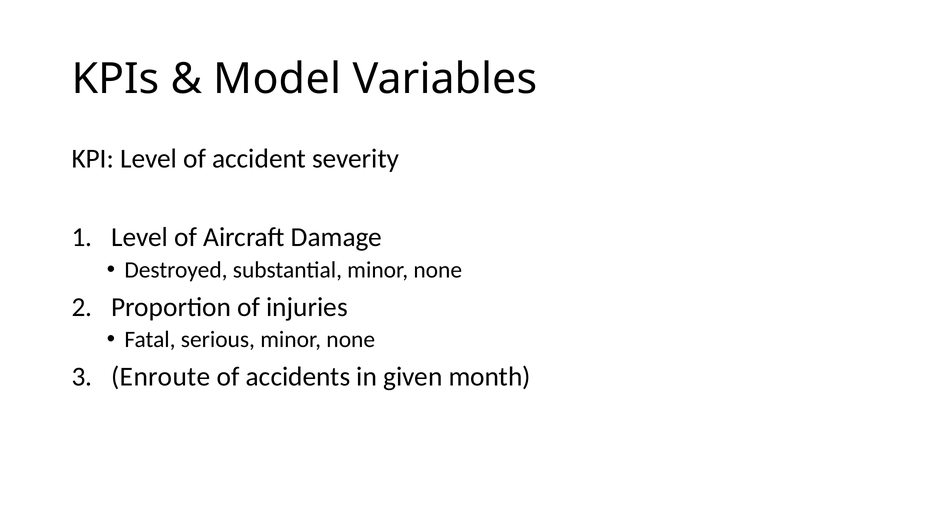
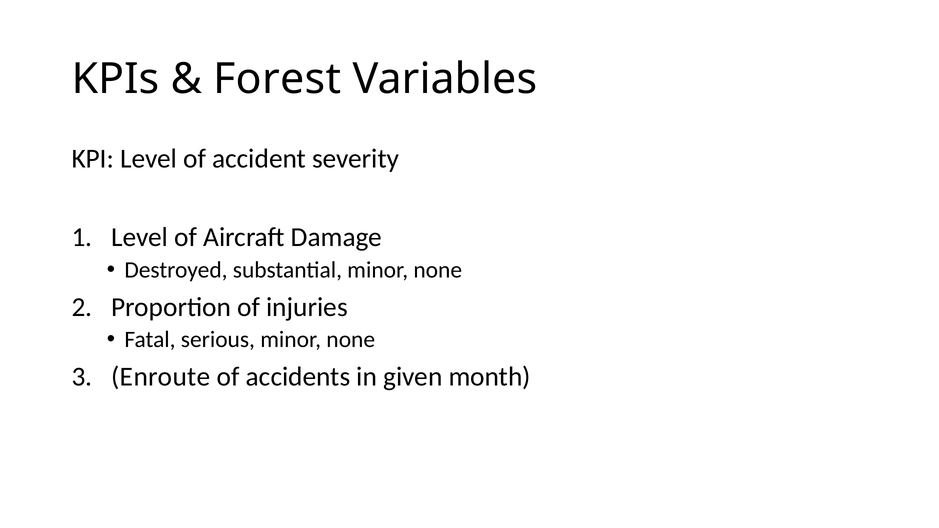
Model: Model -> Forest
